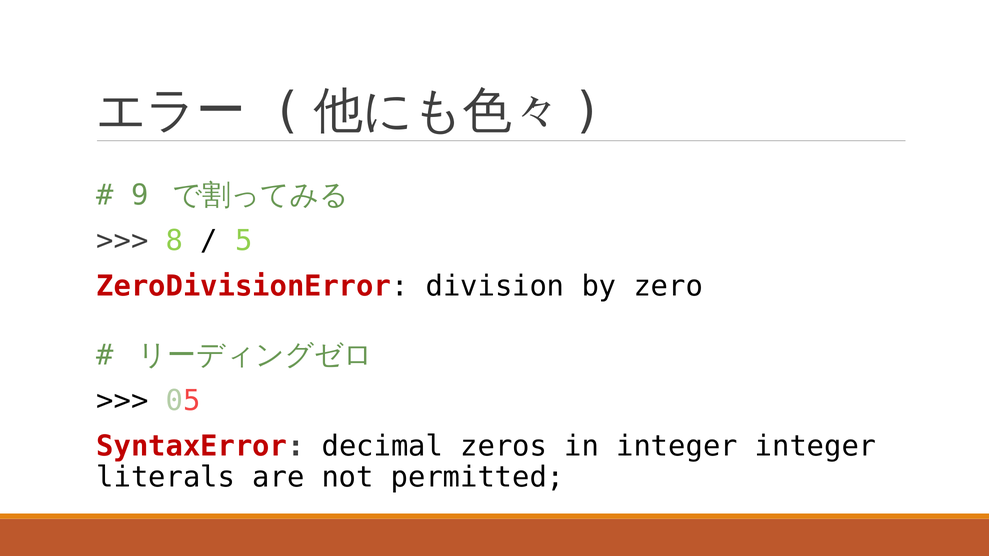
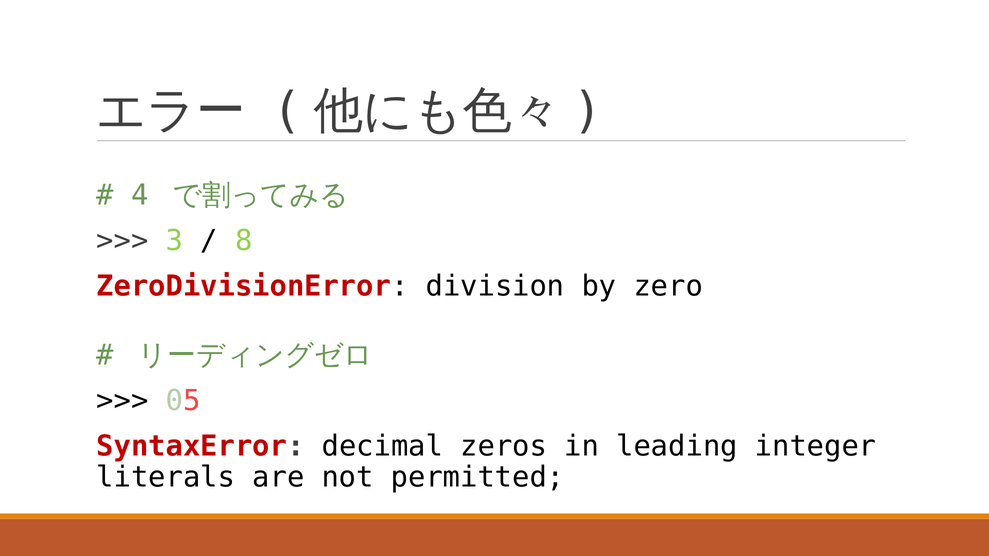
9: 9 -> 4
8: 8 -> 3
5: 5 -> 8
in integer: integer -> leading
